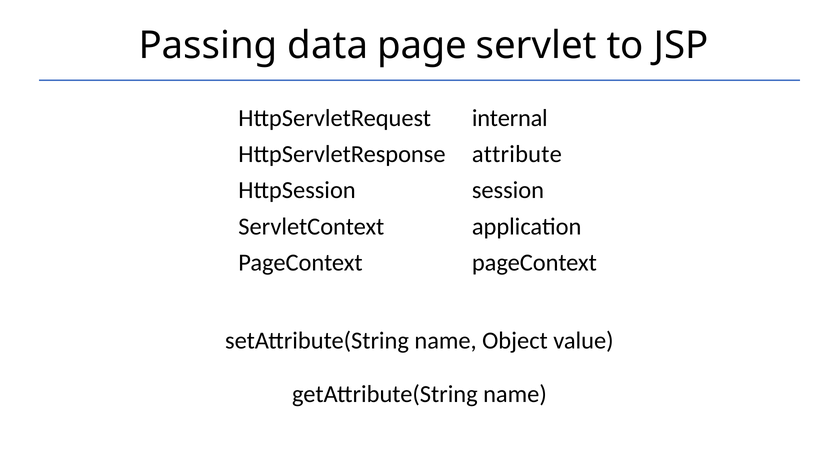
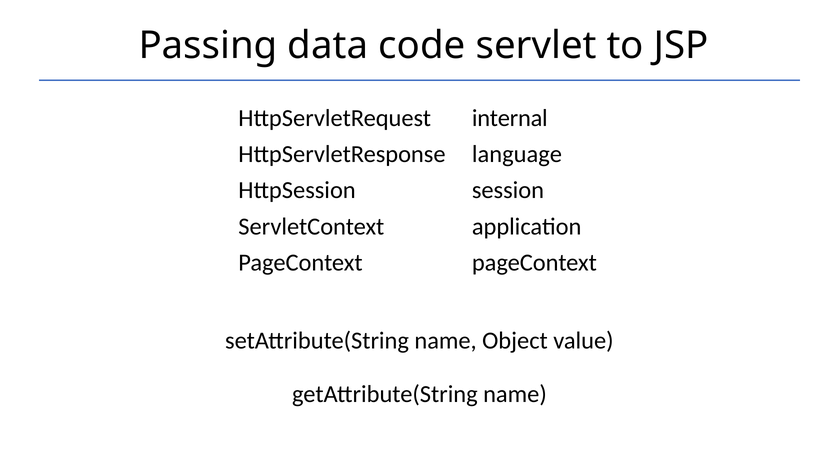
page: page -> code
attribute: attribute -> language
